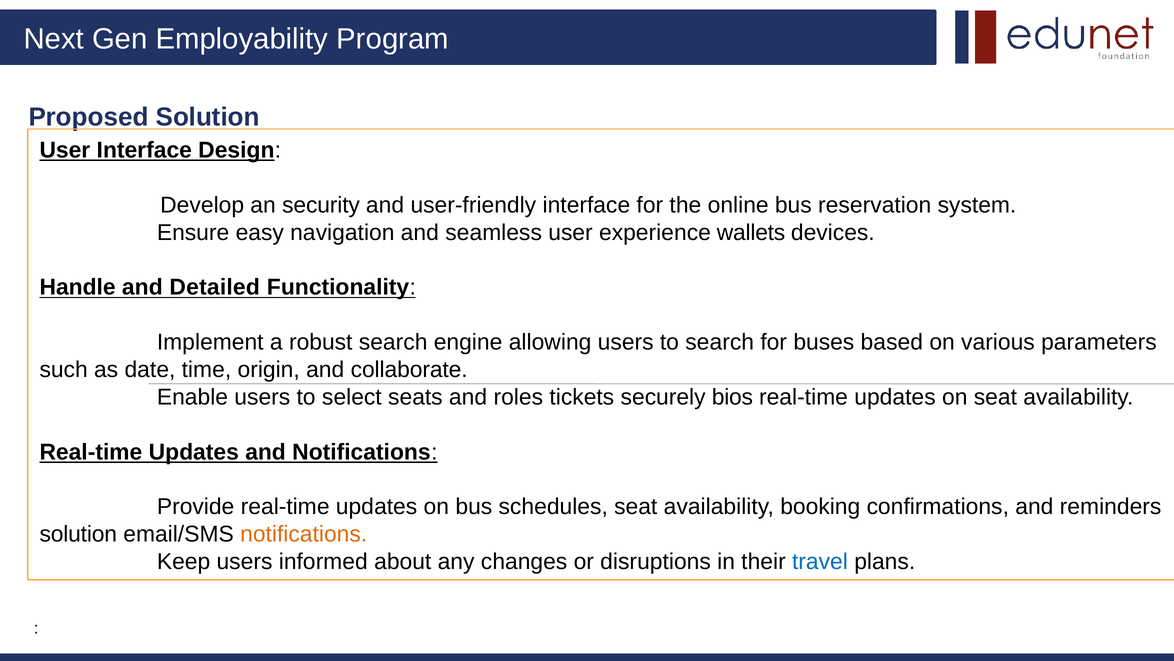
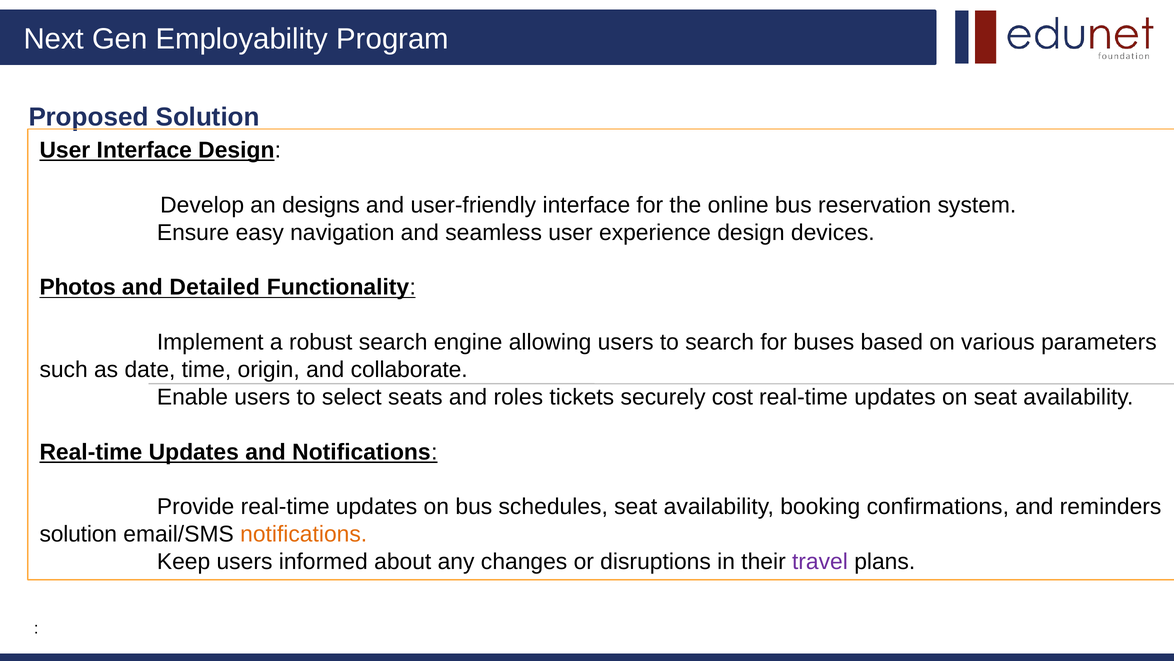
security: security -> designs
experience wallets: wallets -> design
Handle: Handle -> Photos
bios: bios -> cost
travel colour: blue -> purple
